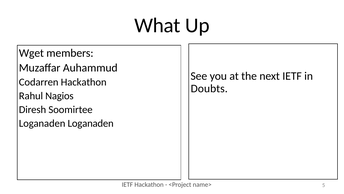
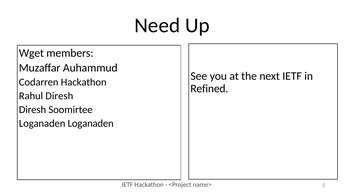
What: What -> Need
Doubts: Doubts -> Refined
Rahul Nagios: Nagios -> Diresh
